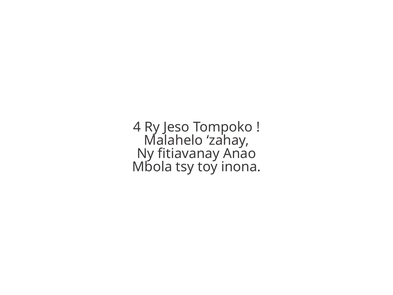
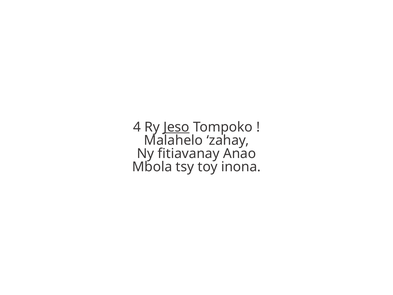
Jeso underline: none -> present
